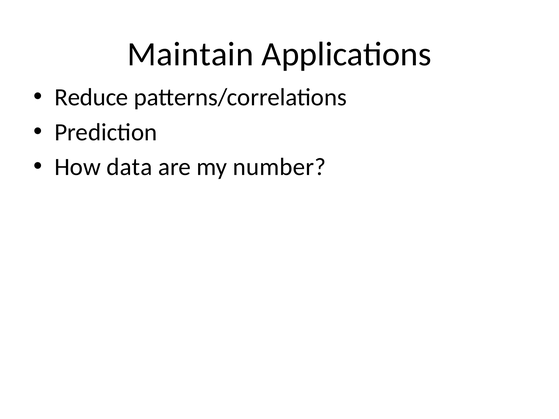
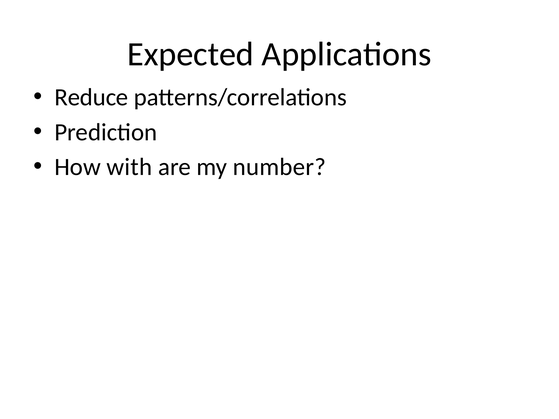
Maintain: Maintain -> Expected
data: data -> with
